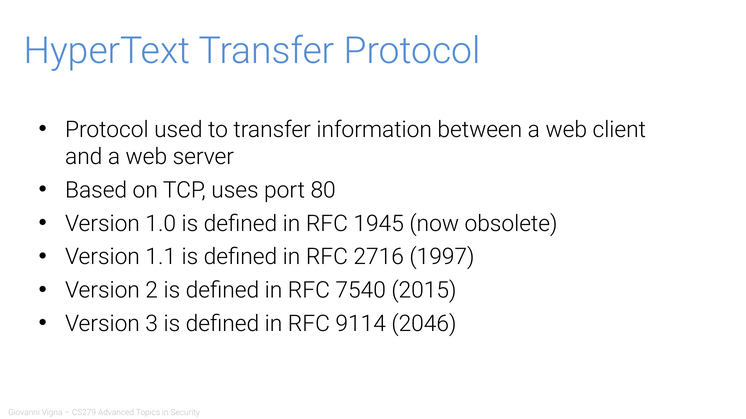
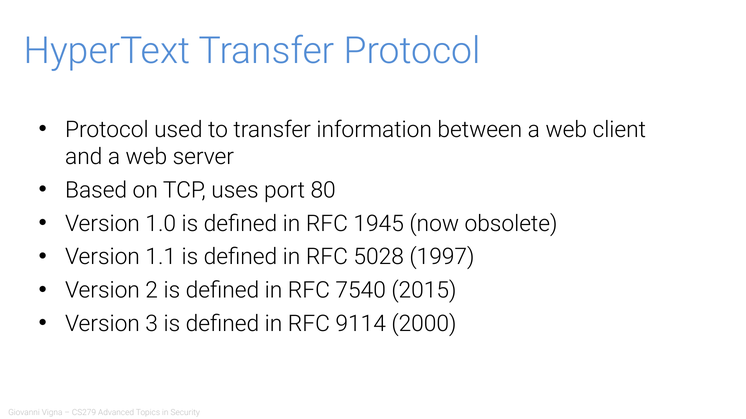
2716: 2716 -> 5028
2046: 2046 -> 2000
